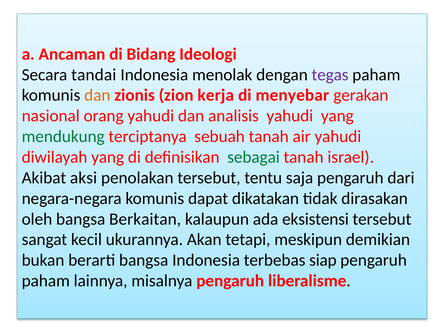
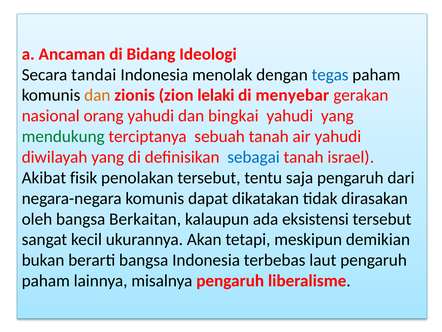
tegas colour: purple -> blue
kerja: kerja -> lelaki
analisis: analisis -> bingkai
sebagai colour: green -> blue
aksi: aksi -> fisik
siap: siap -> laut
